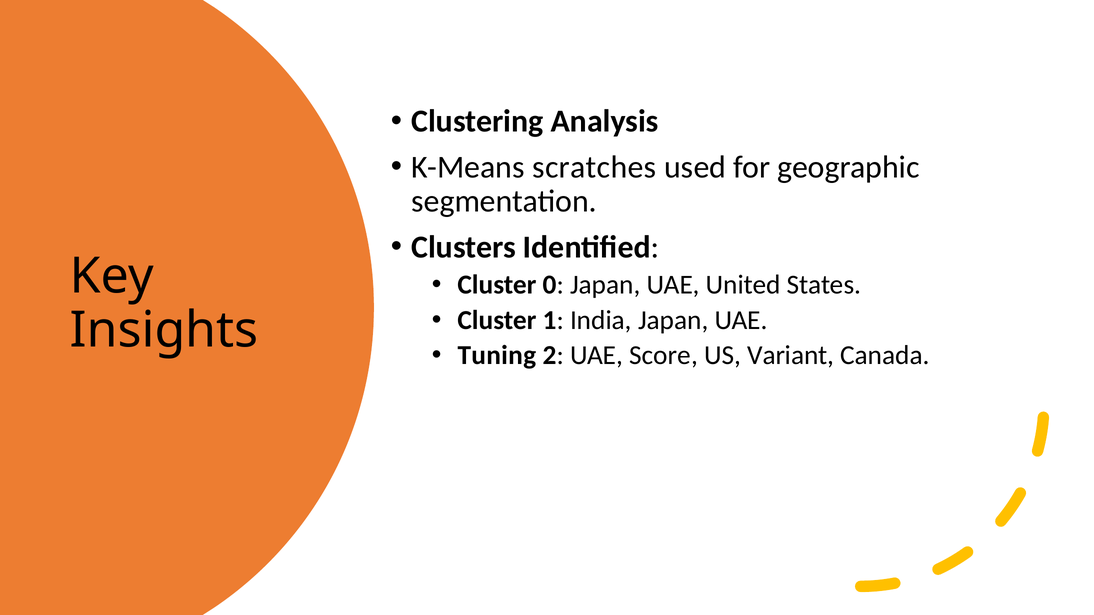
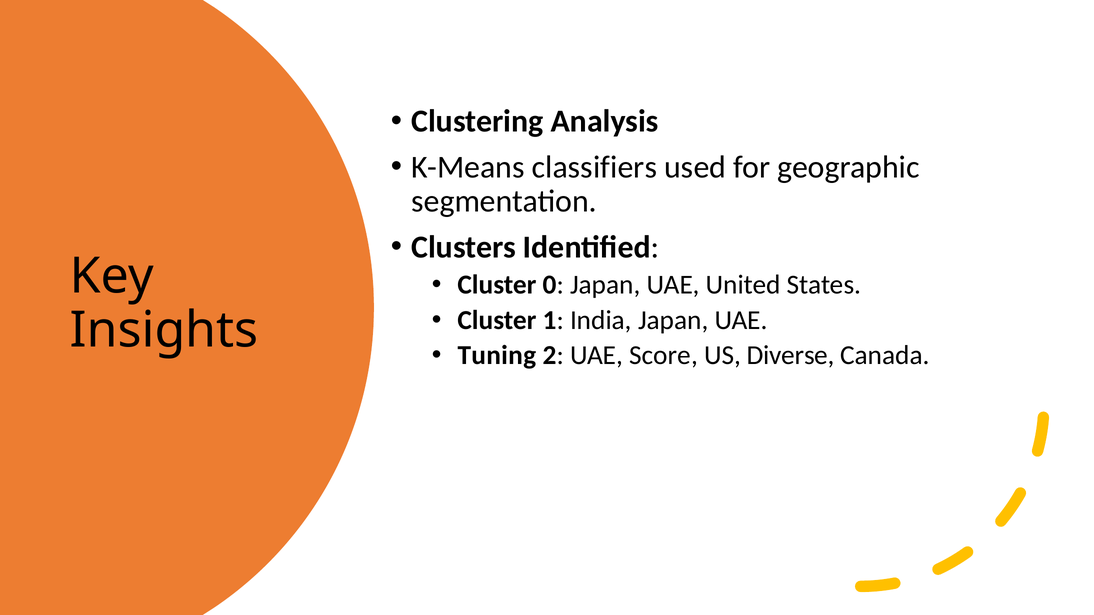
scratches: scratches -> classifiers
Variant: Variant -> Diverse
